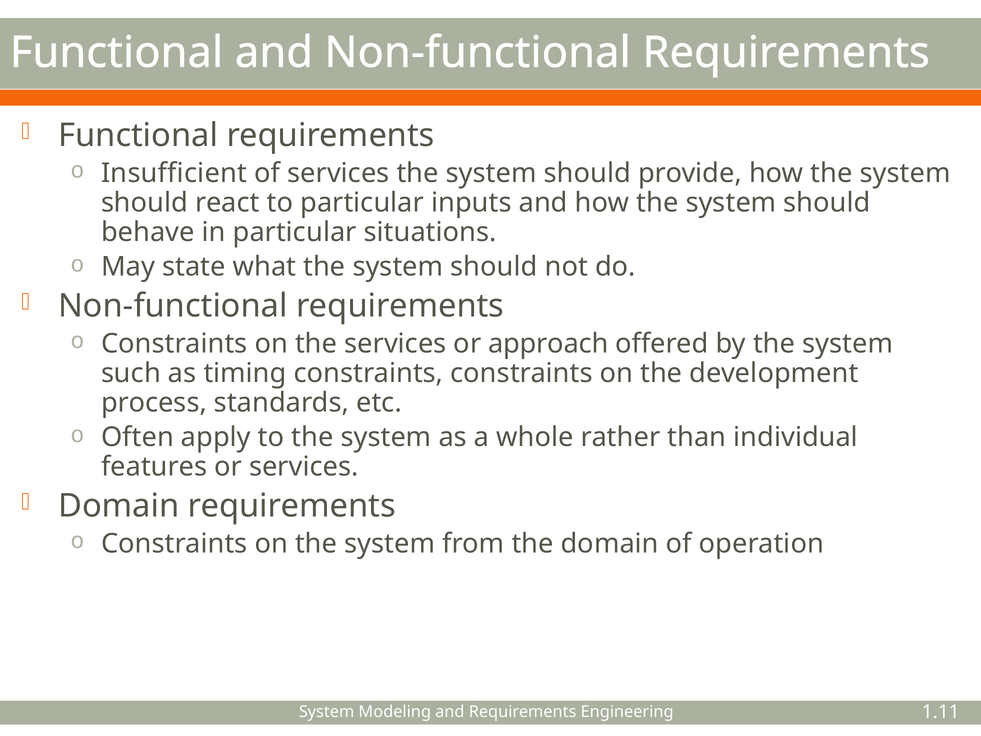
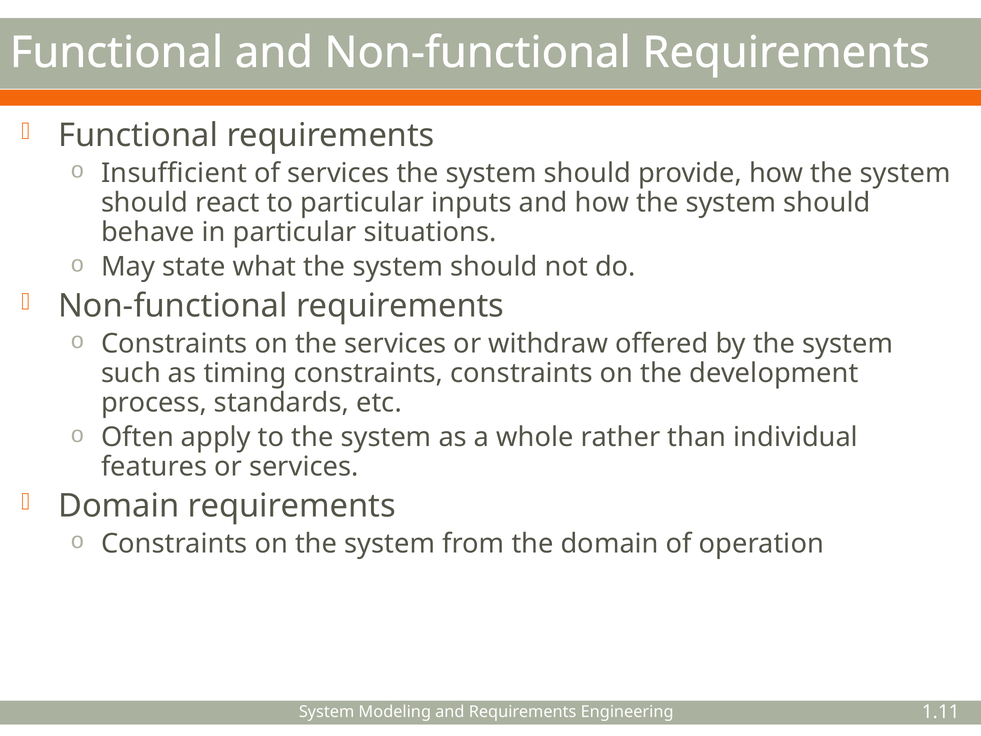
approach: approach -> withdraw
